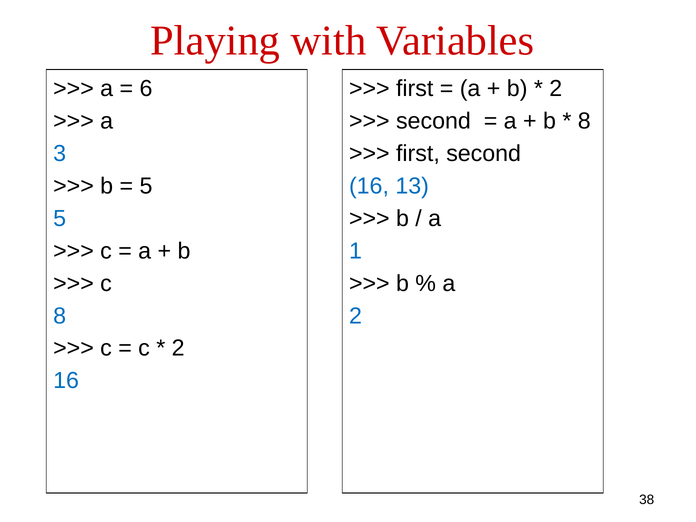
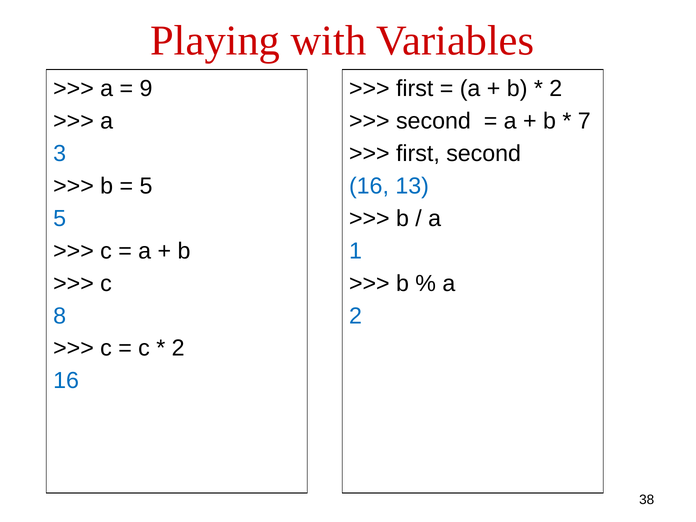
6: 6 -> 9
8 at (584, 121): 8 -> 7
